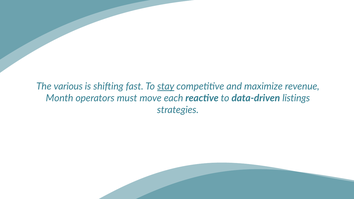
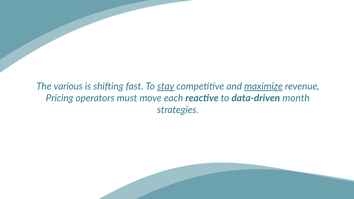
maximize underline: none -> present
Month: Month -> Pricing
listings: listings -> month
